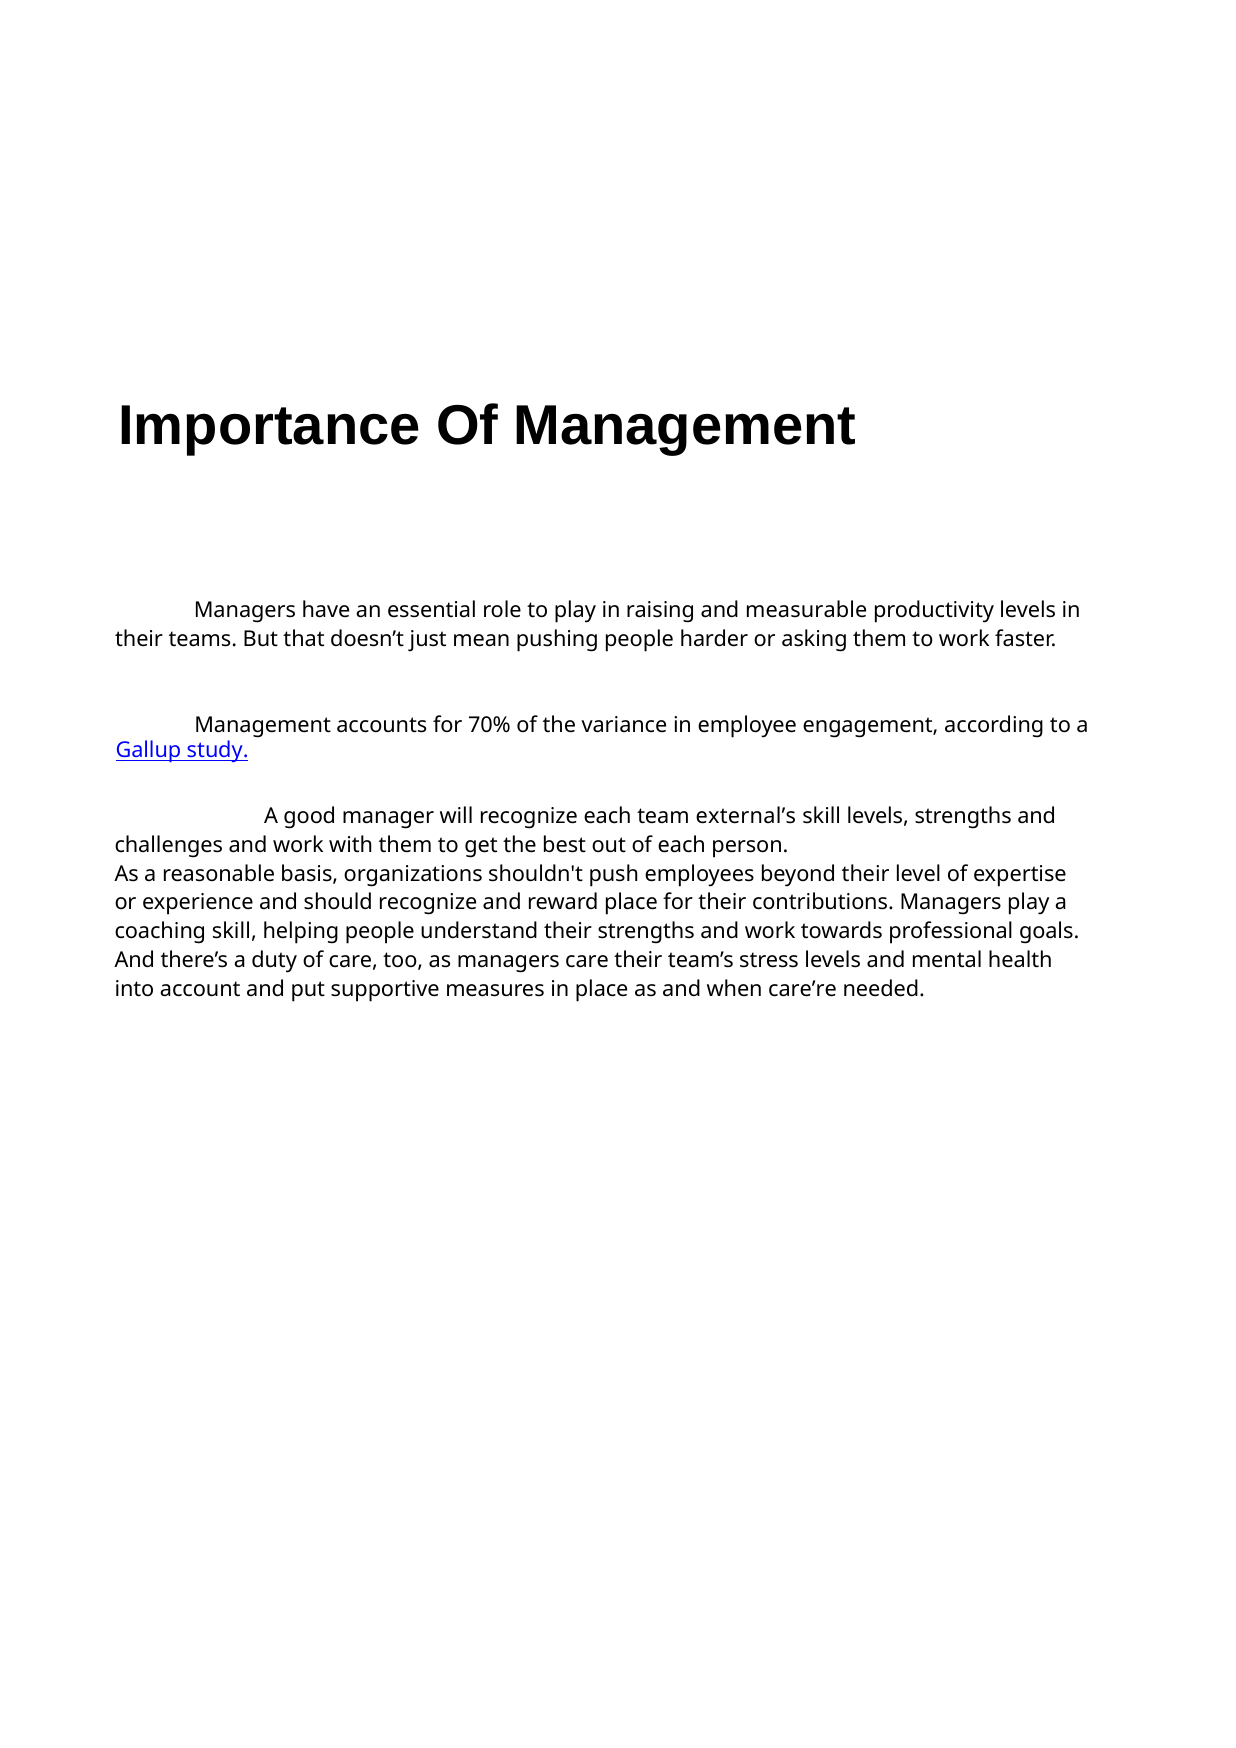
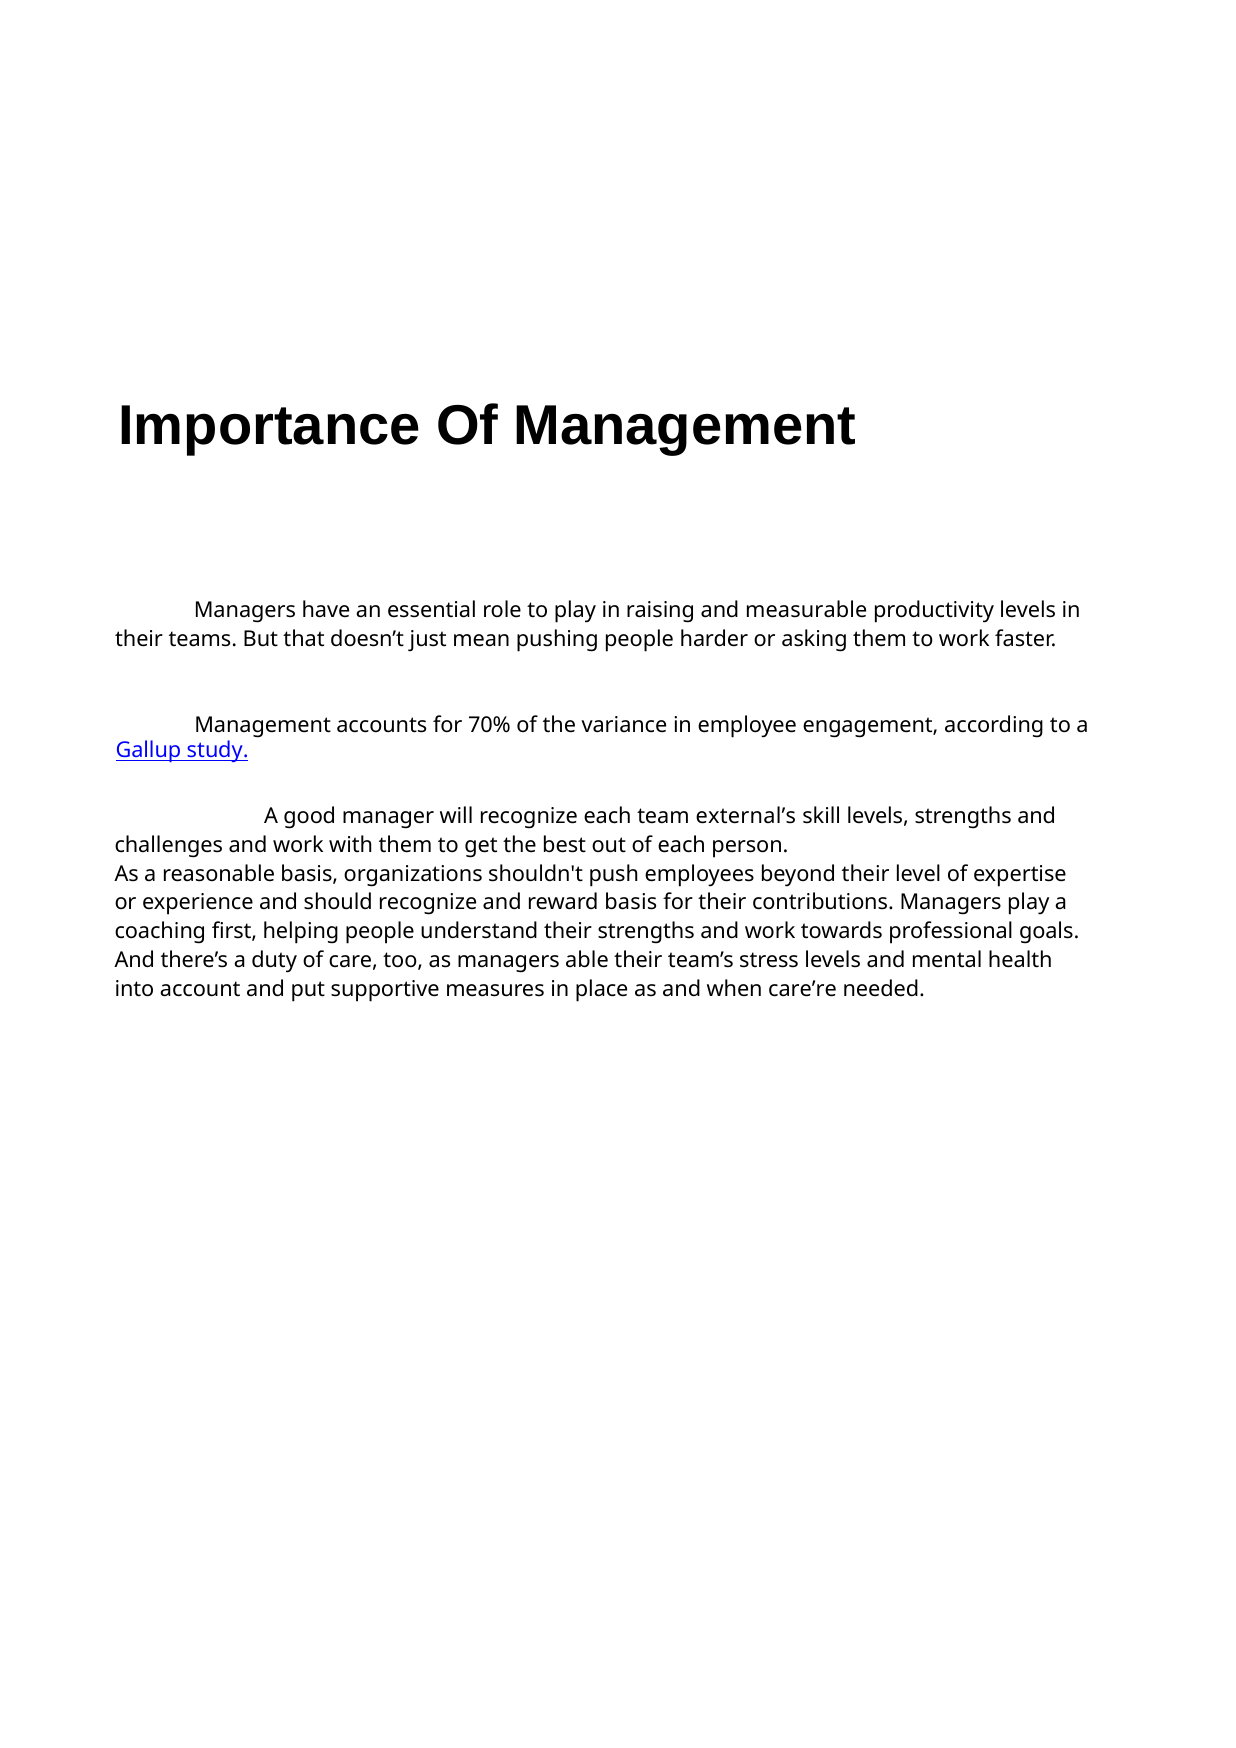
reward place: place -> basis
coaching skill: skill -> first
managers care: care -> able
